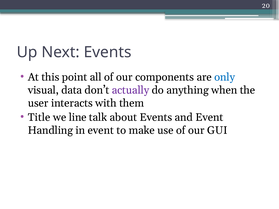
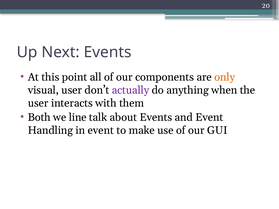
only colour: blue -> orange
visual data: data -> user
Title: Title -> Both
